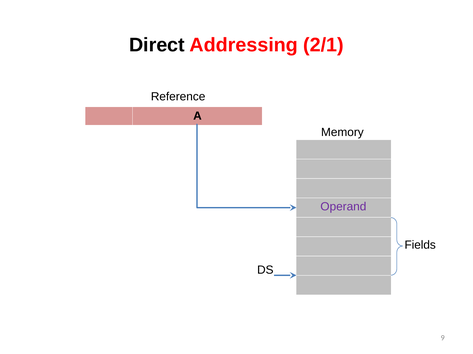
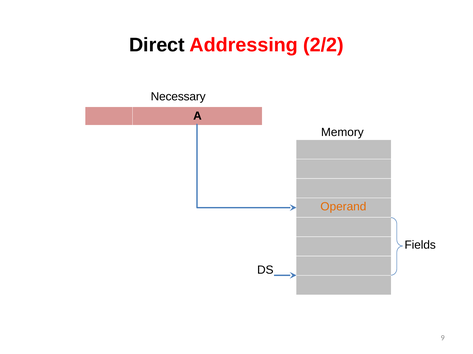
2/1: 2/1 -> 2/2
Reference: Reference -> Necessary
Operand colour: purple -> orange
